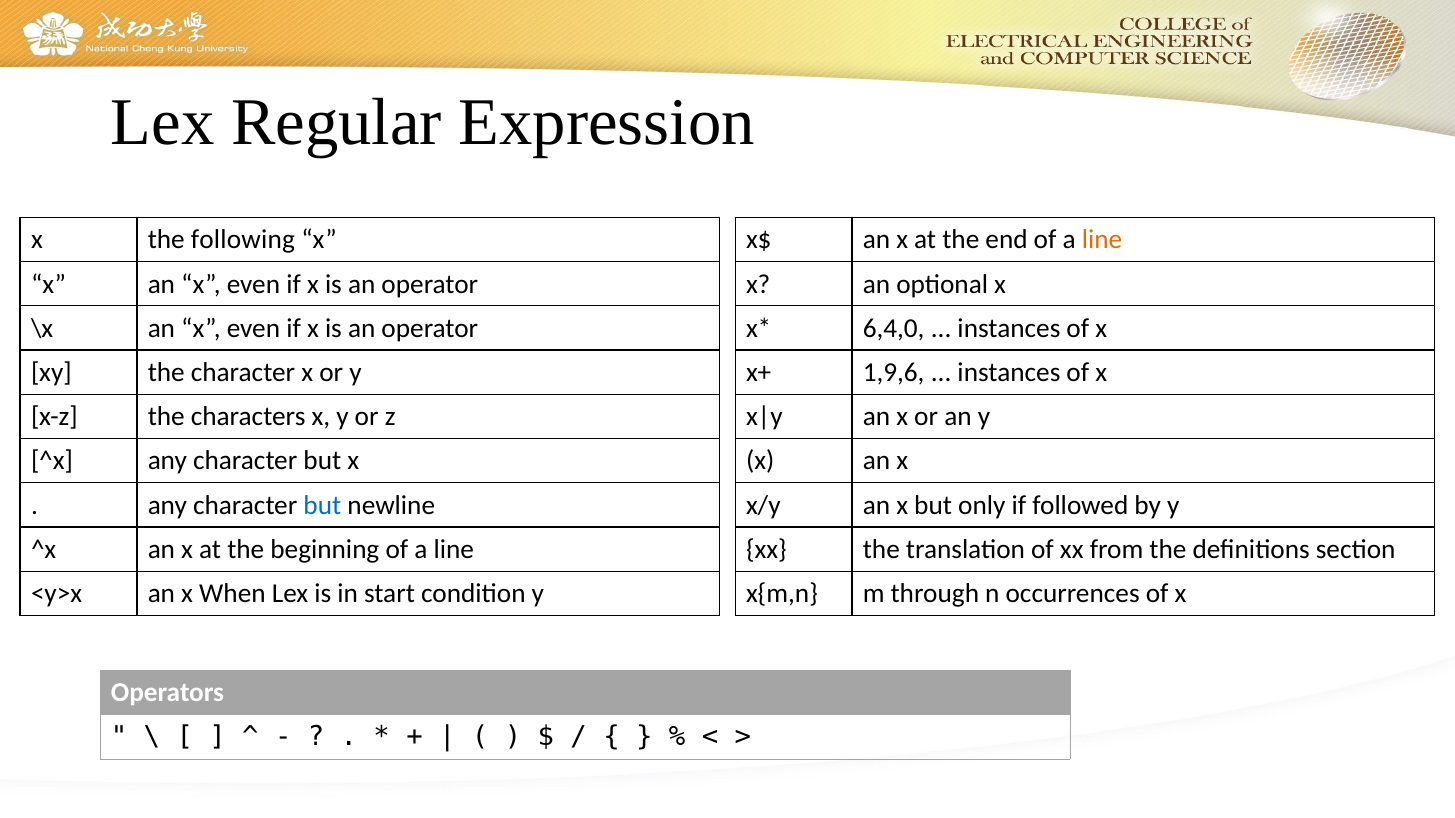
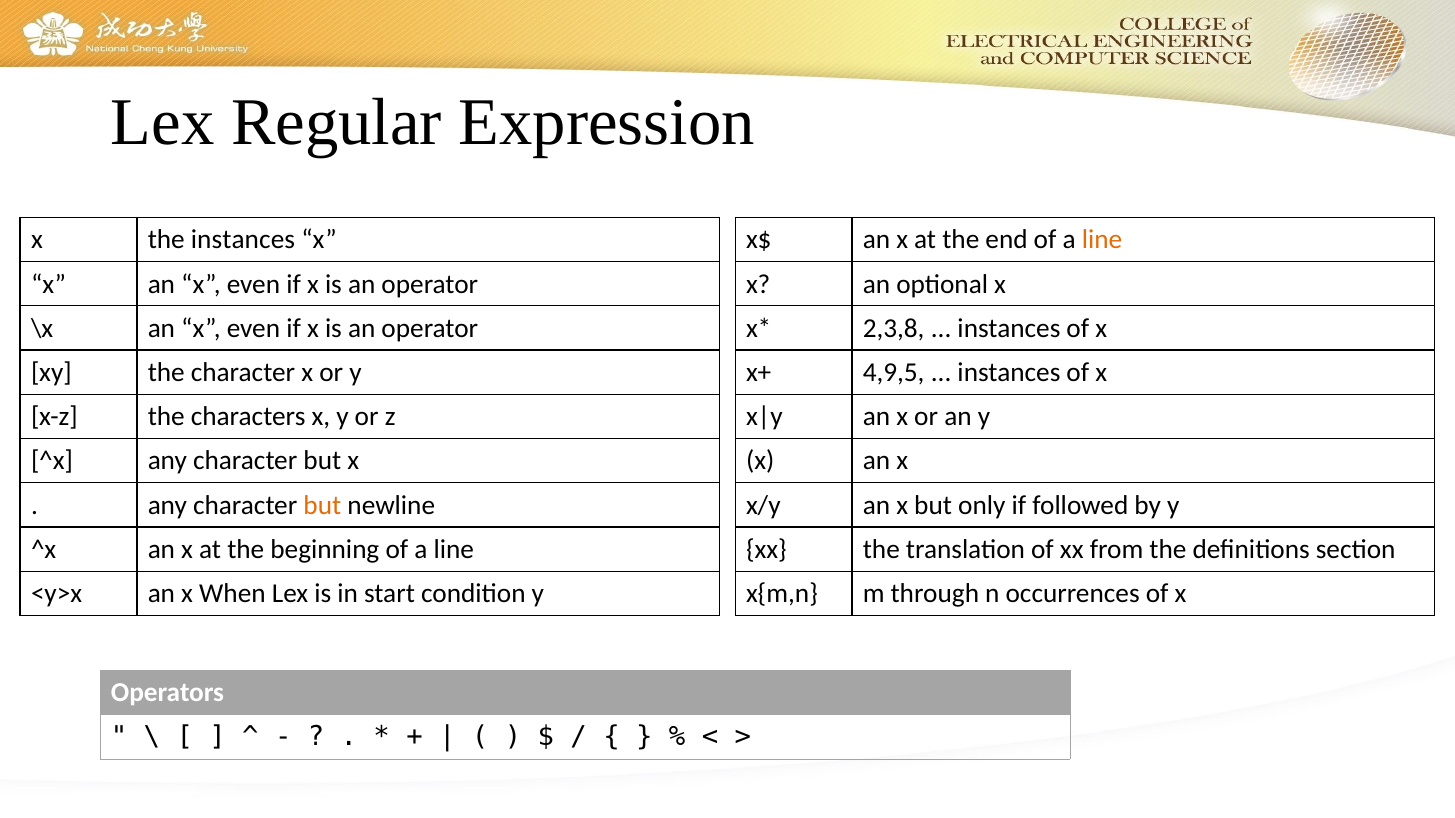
the following: following -> instances
6,4,0: 6,4,0 -> 2,3,8
1,9,6: 1,9,6 -> 4,9,5
but at (322, 505) colour: blue -> orange
